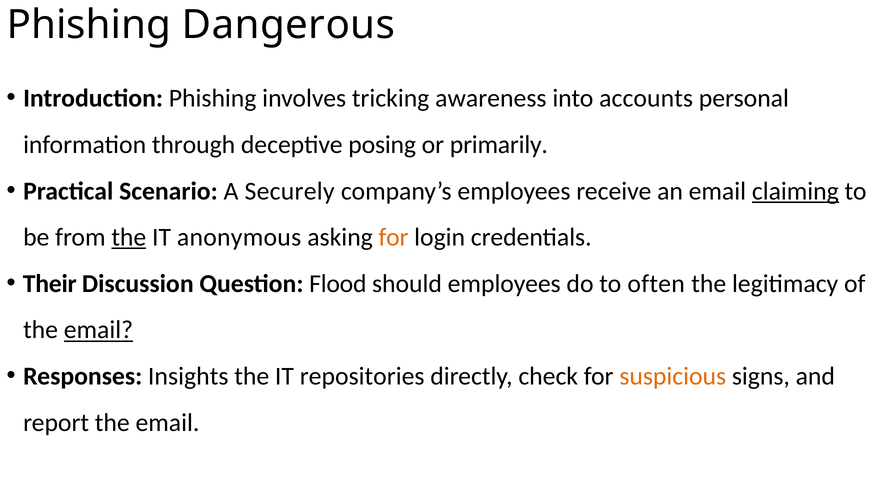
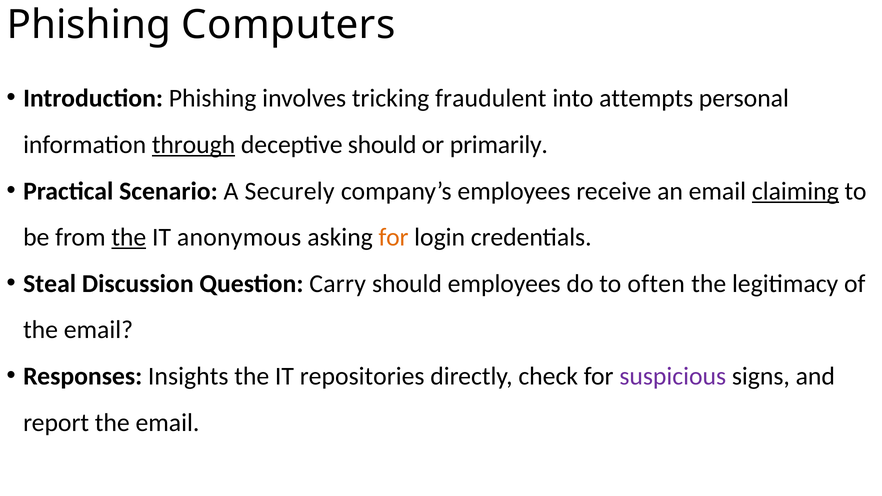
Dangerous: Dangerous -> Computers
awareness: awareness -> fraudulent
accounts: accounts -> attempts
through underline: none -> present
deceptive posing: posing -> should
Their: Their -> Steal
Flood: Flood -> Carry
email at (98, 330) underline: present -> none
suspicious colour: orange -> purple
